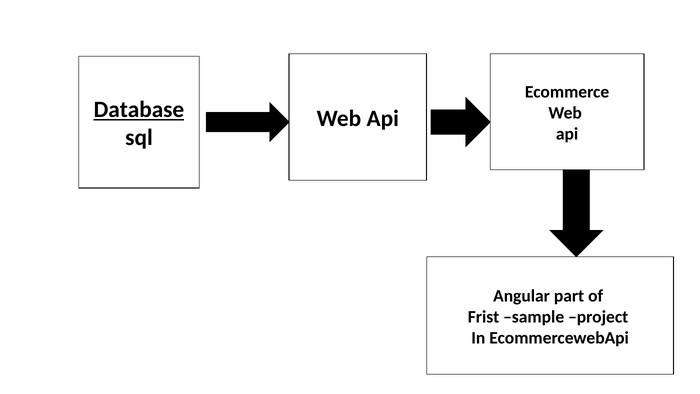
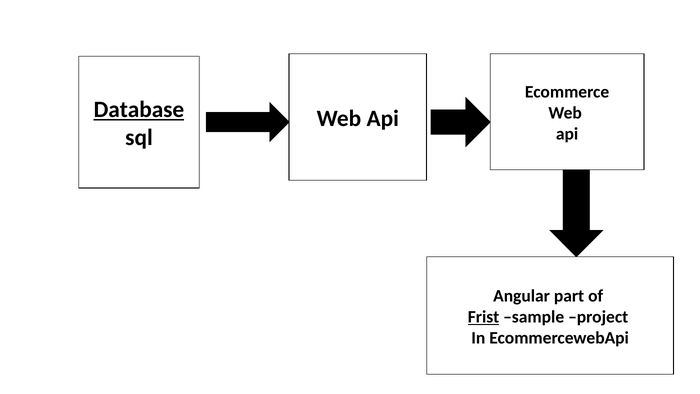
Frist underline: none -> present
